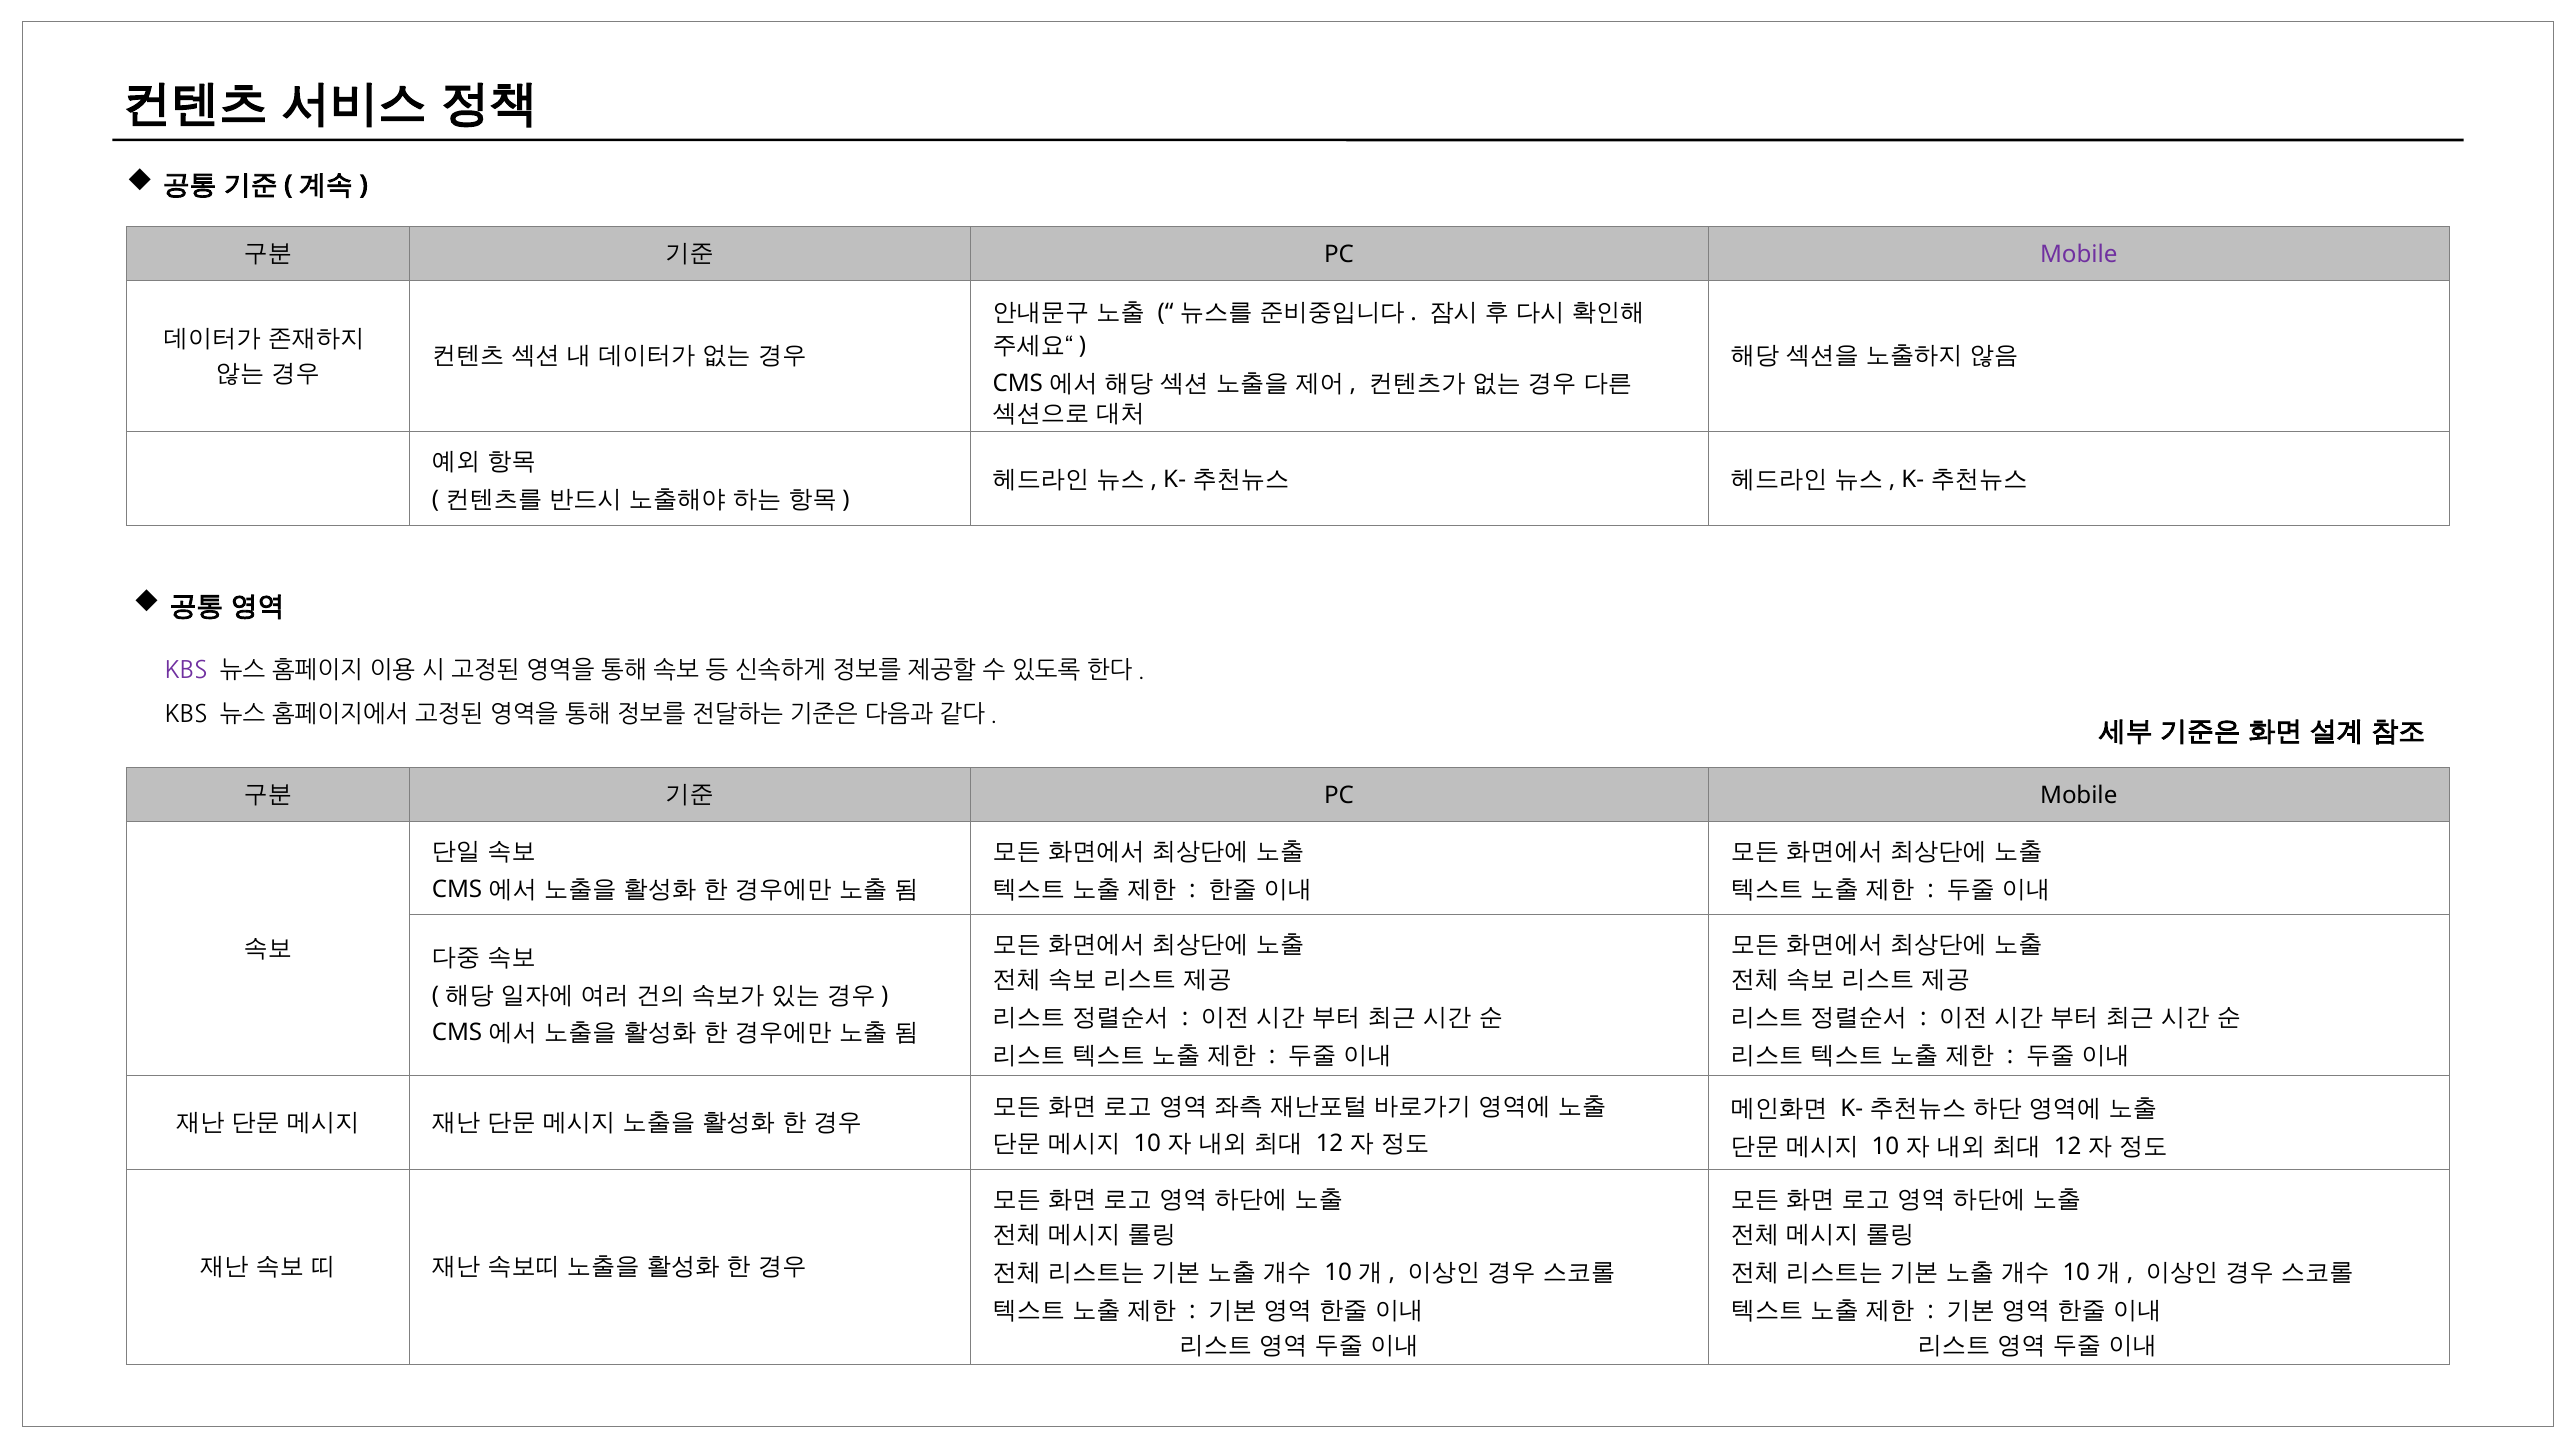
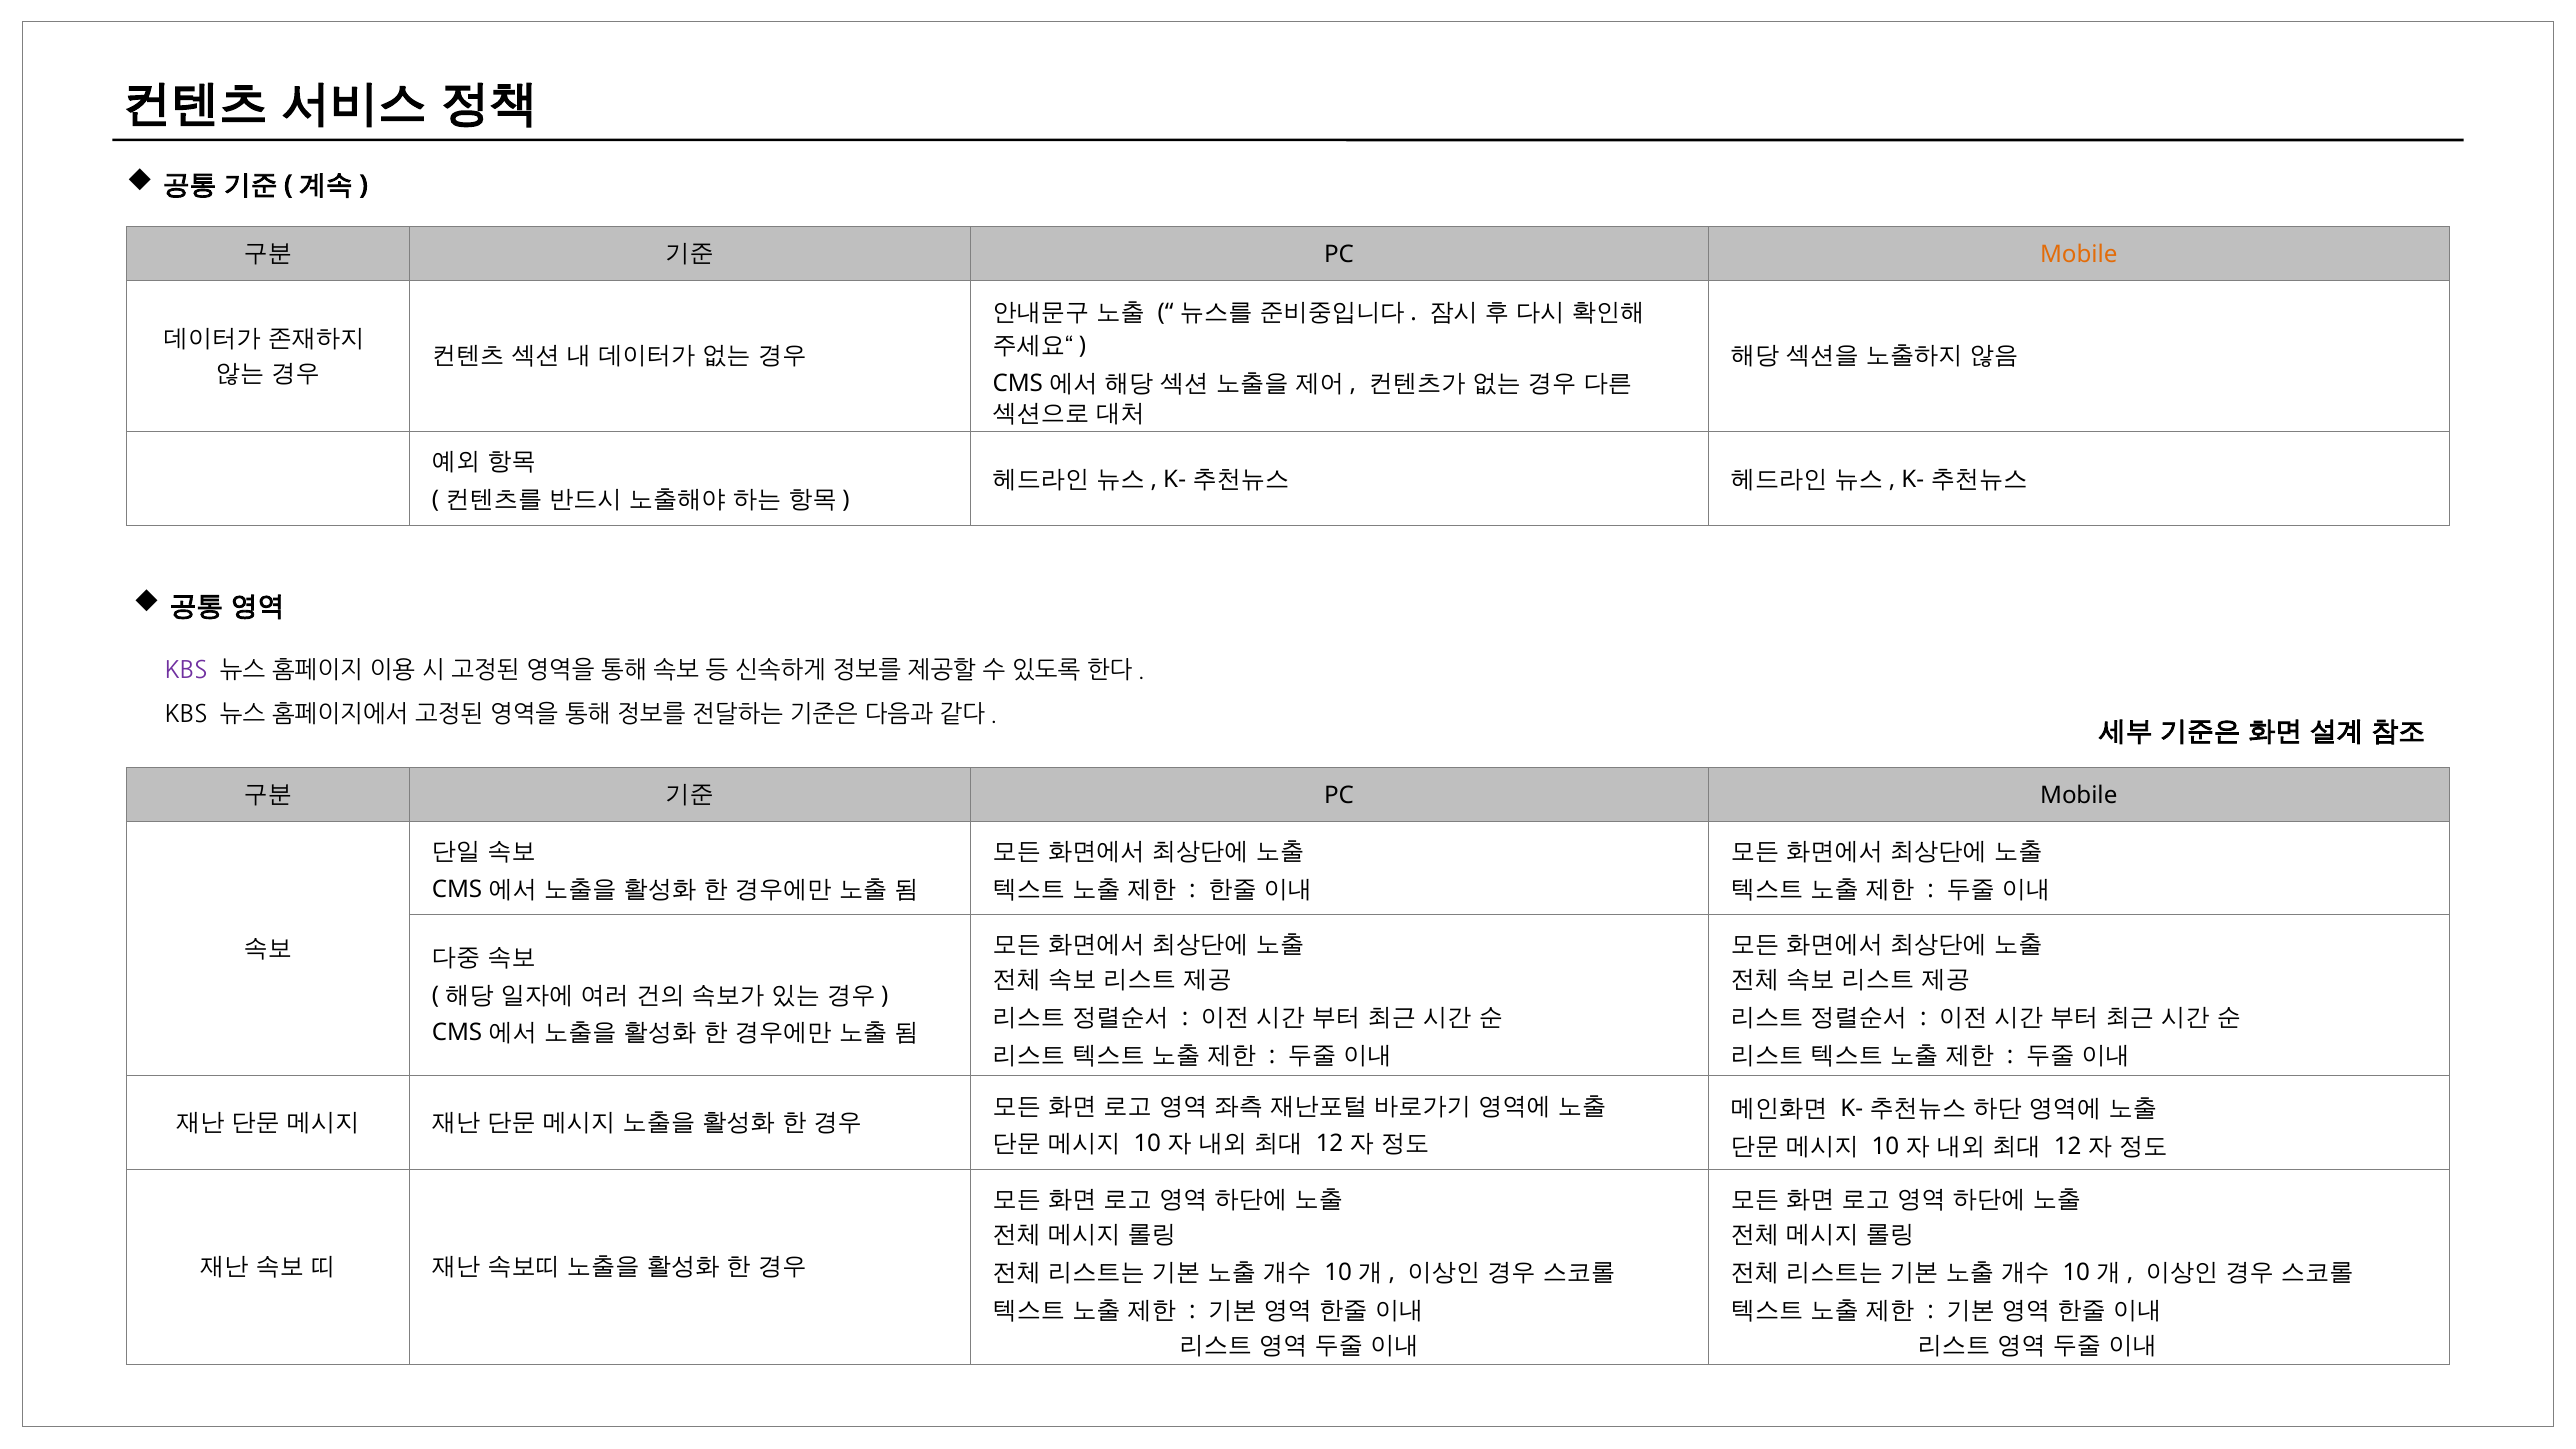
Mobile at (2079, 255) colour: purple -> orange
